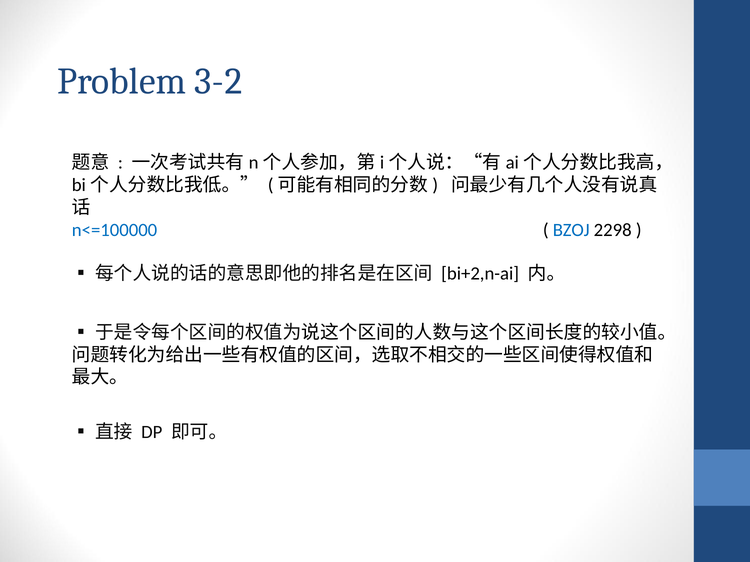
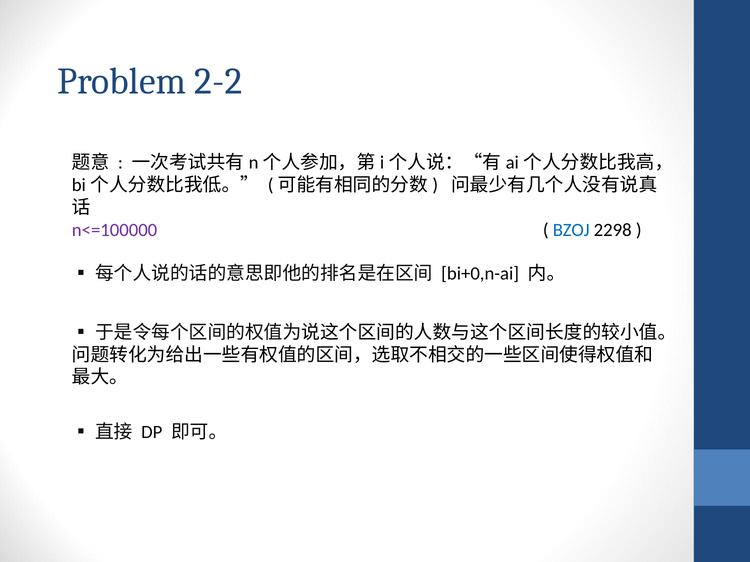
3-2: 3-2 -> 2-2
n<=100000 colour: blue -> purple
bi+2,n-ai: bi+2,n-ai -> bi+0,n-ai
